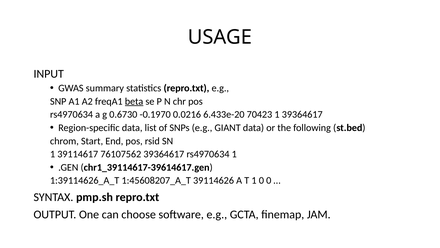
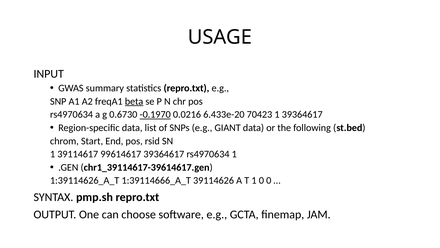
-0.1970 underline: none -> present
76107562: 76107562 -> 99614617
1:45608207_A_T: 1:45608207_A_T -> 1:39114666_A_T
